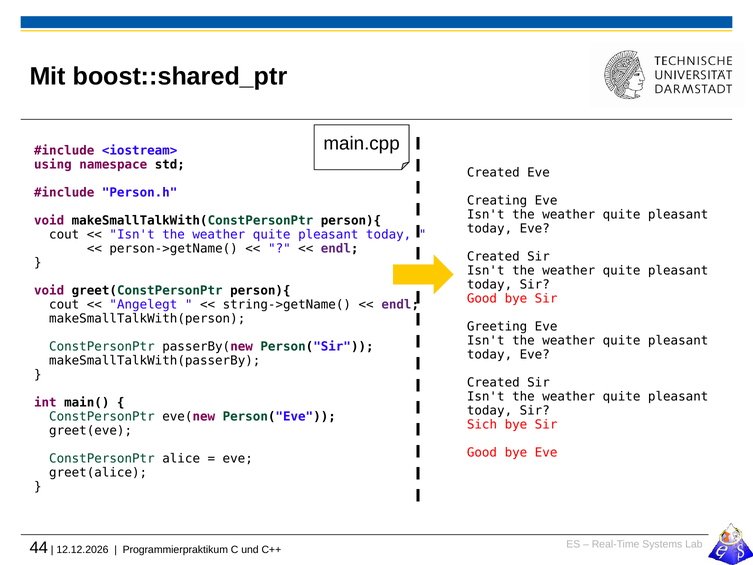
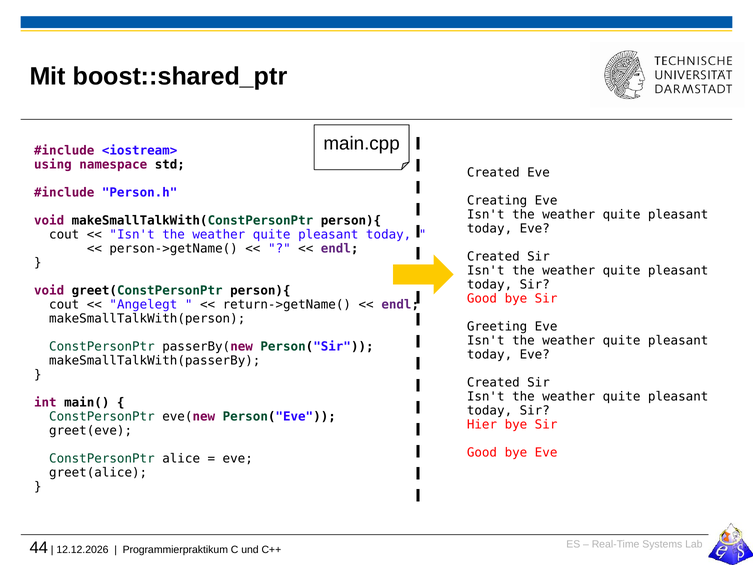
string->getName(: string->getName( -> return->getName(
Sich: Sich -> Hier
